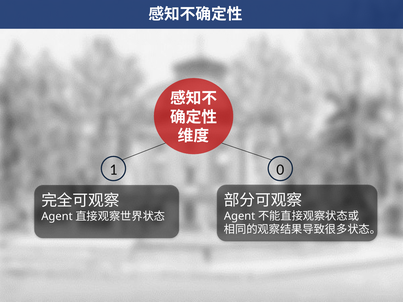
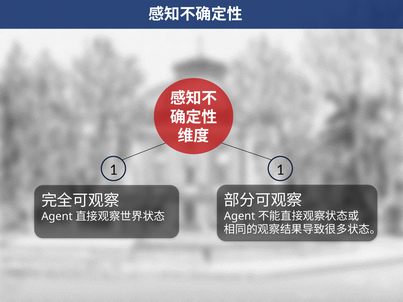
1 0: 0 -> 1
